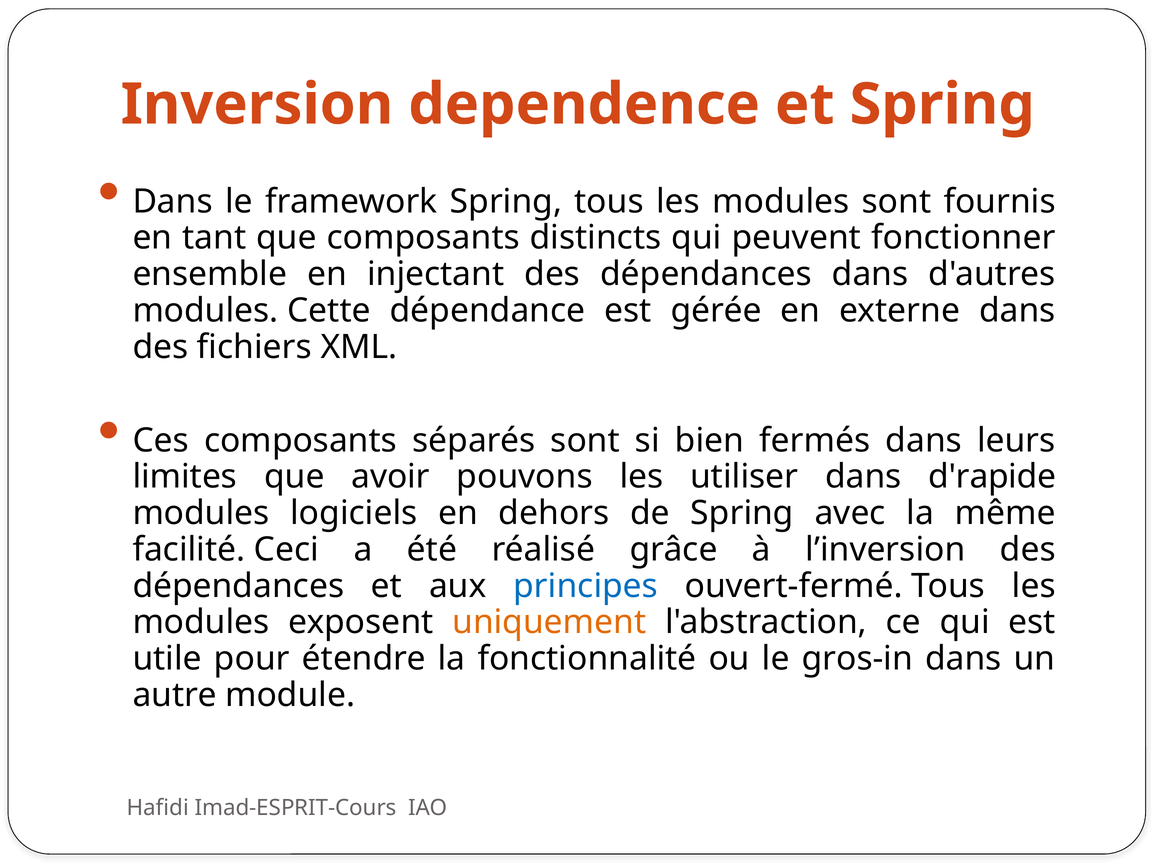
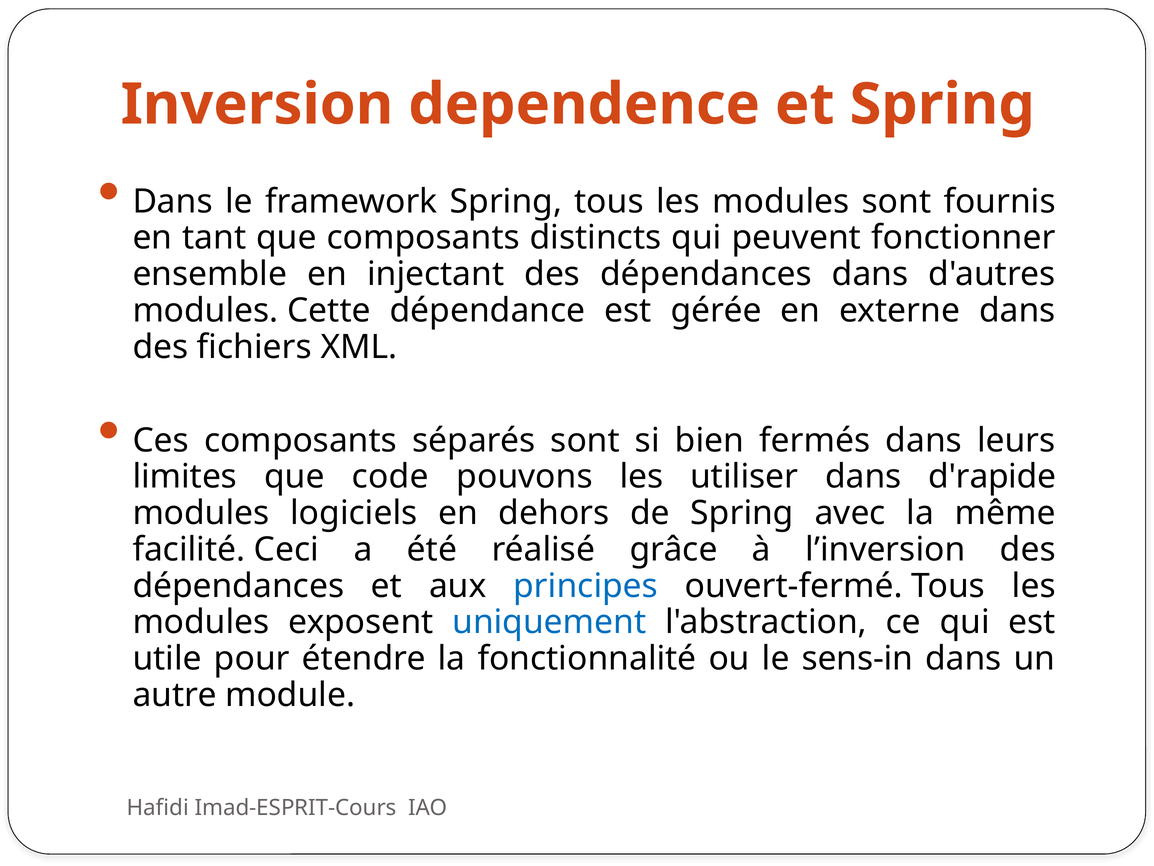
avoir: avoir -> code
uniquement colour: orange -> blue
gros-in: gros-in -> sens-in
